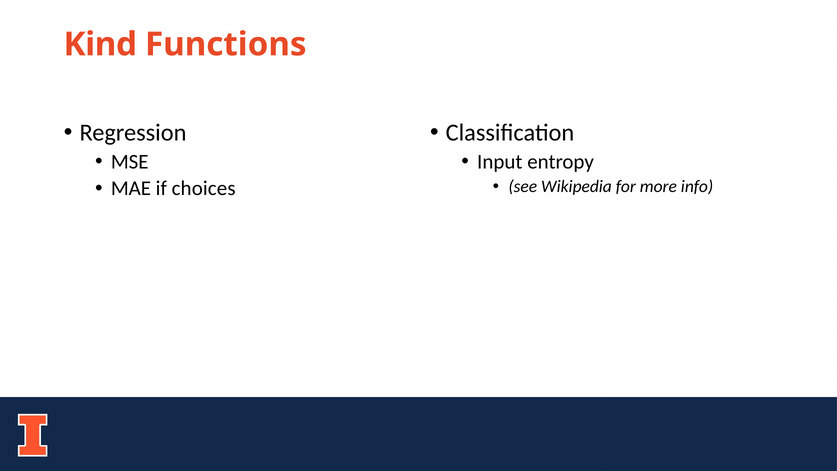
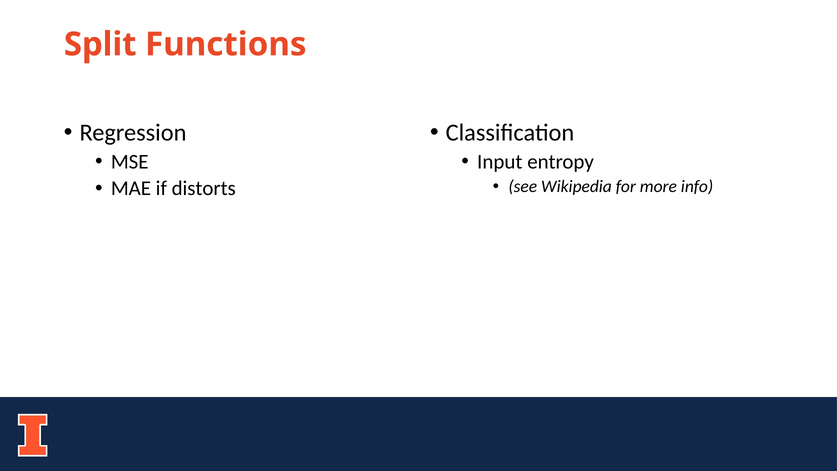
Kind: Kind -> Split
choices: choices -> distorts
